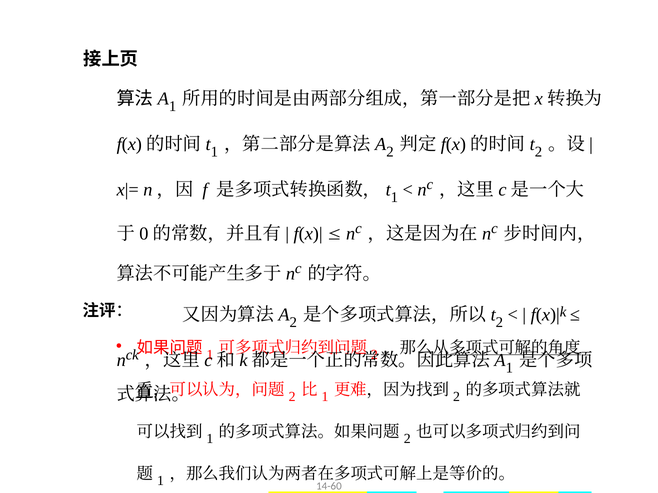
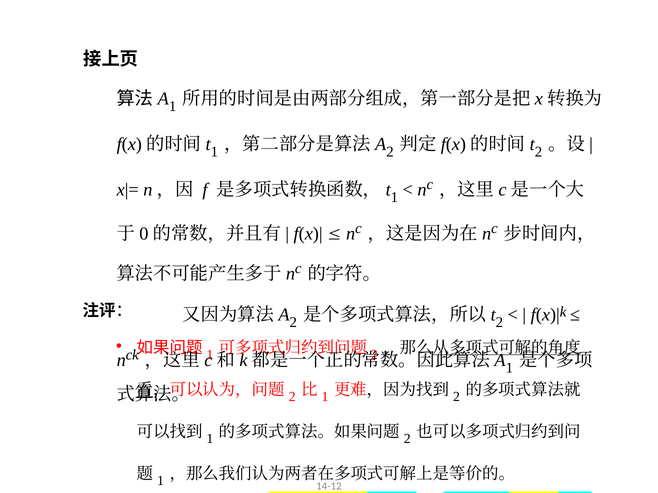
14-60: 14-60 -> 14-12
